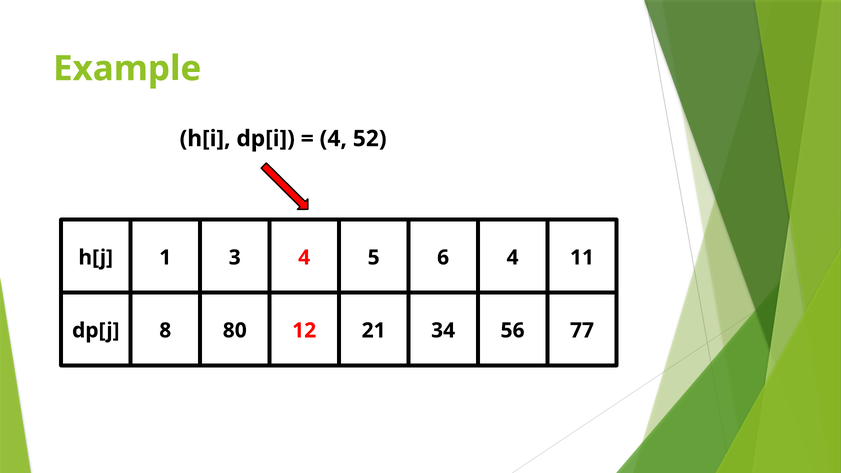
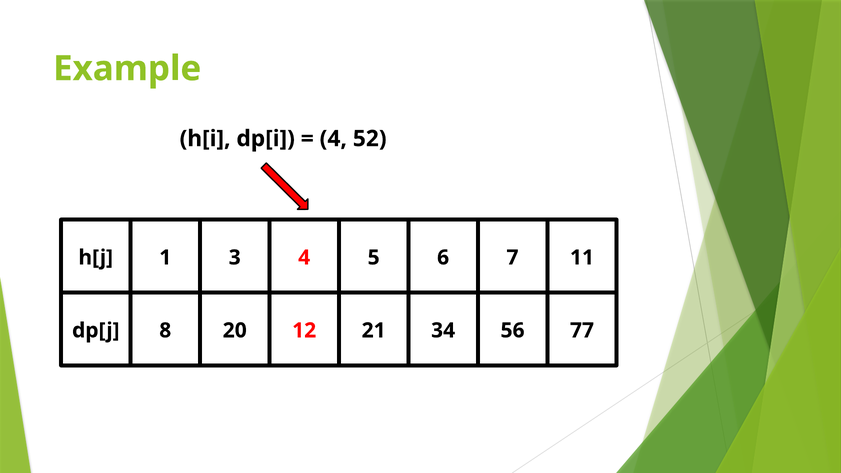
6 4: 4 -> 7
80: 80 -> 20
